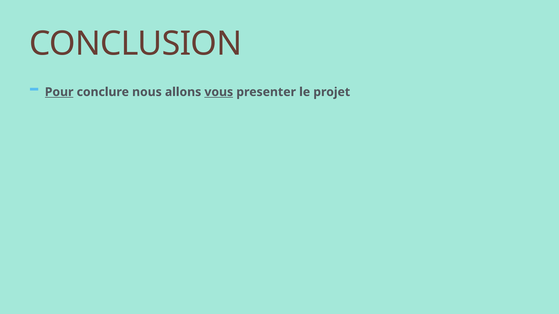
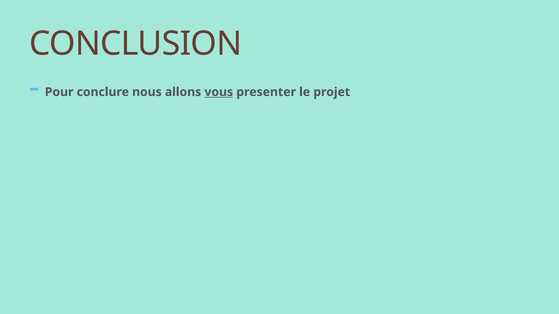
Pour underline: present -> none
